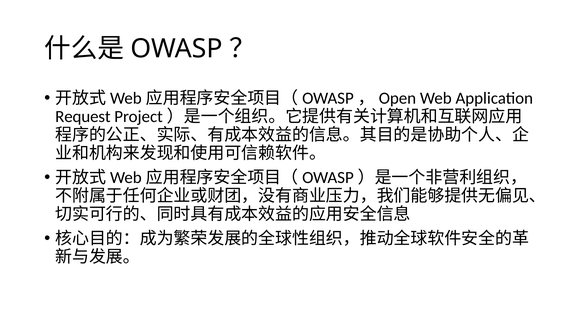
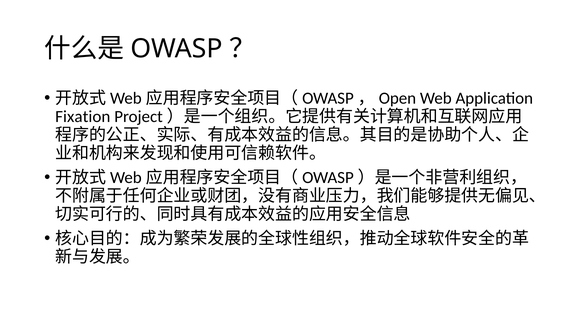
Request: Request -> Fixation
